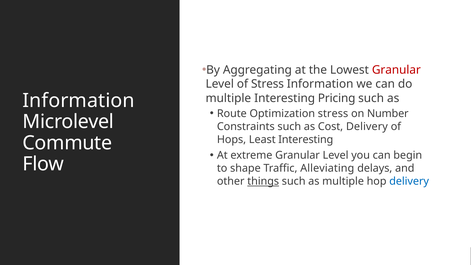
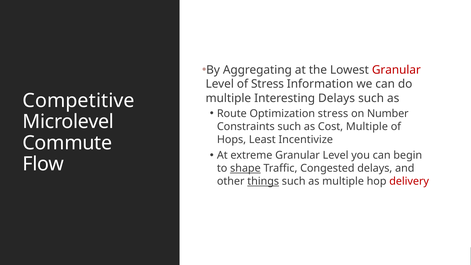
Interesting Pricing: Pricing -> Delays
Information at (79, 101): Information -> Competitive
Cost Delivery: Delivery -> Multiple
Least Interesting: Interesting -> Incentivize
shape underline: none -> present
Alleviating: Alleviating -> Congested
delivery at (409, 181) colour: blue -> red
